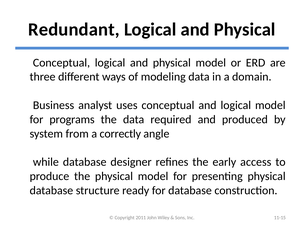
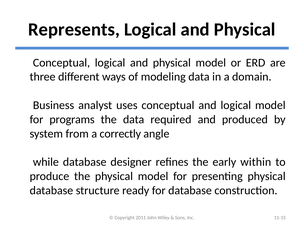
Redundant: Redundant -> Represents
access: access -> within
